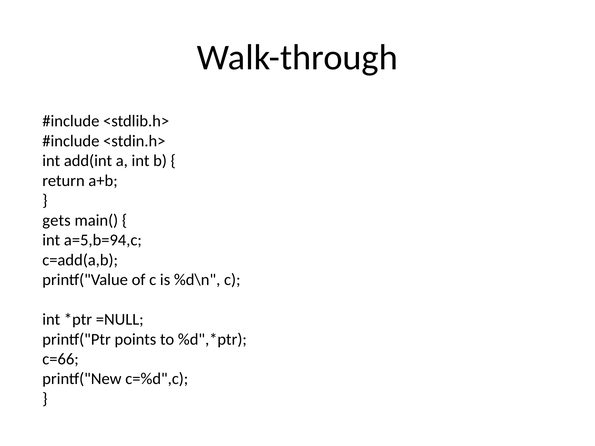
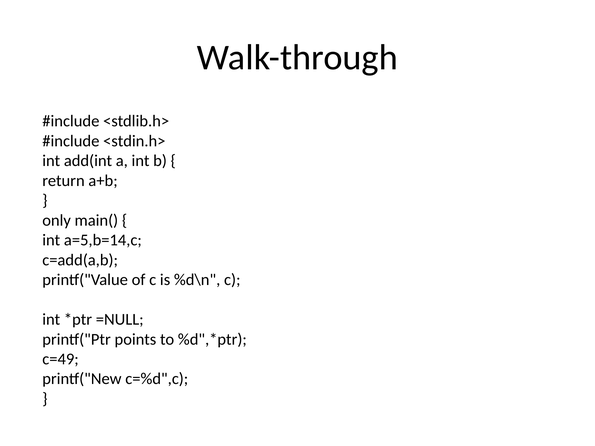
gets: gets -> only
a=5,b=94,c: a=5,b=94,c -> a=5,b=14,c
c=66: c=66 -> c=49
